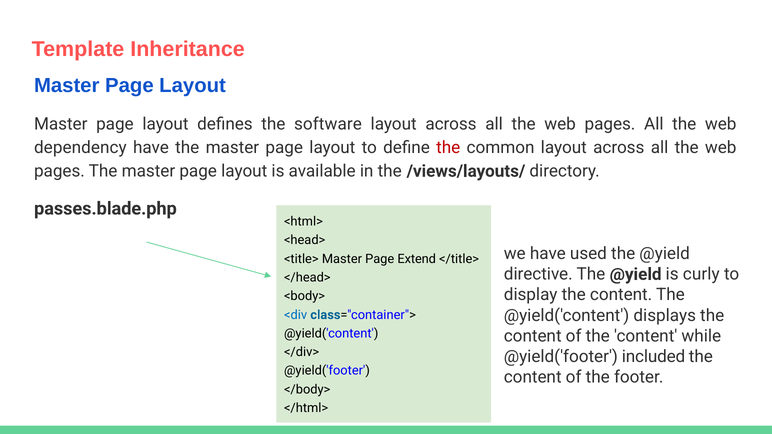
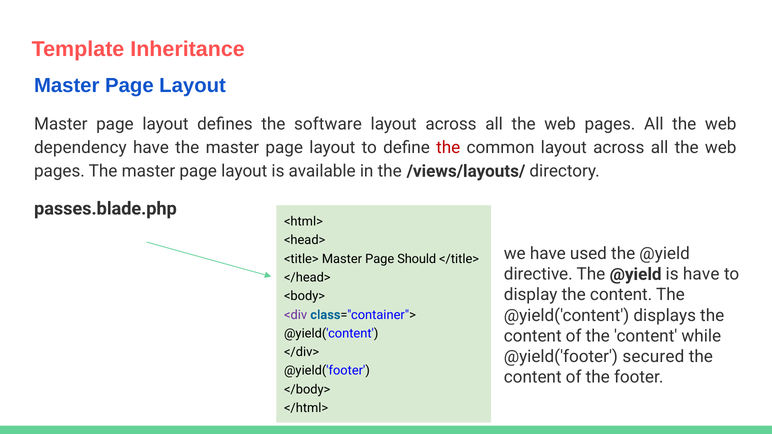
Extend: Extend -> Should
is curly: curly -> have
<div colour: blue -> purple
included: included -> secured
